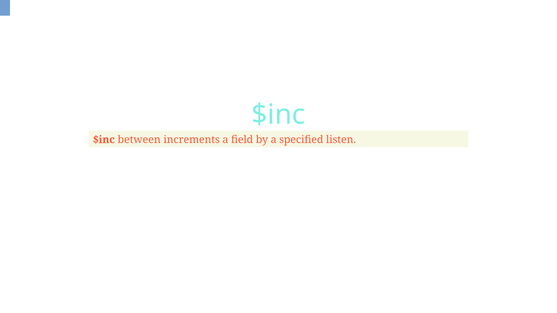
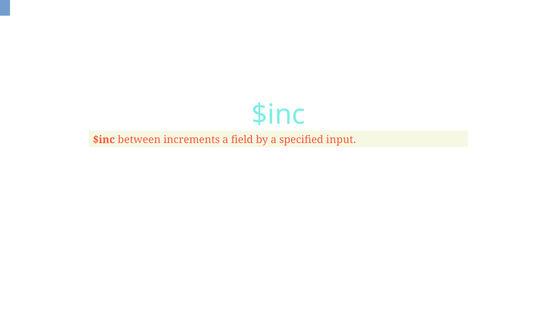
listen: listen -> input
